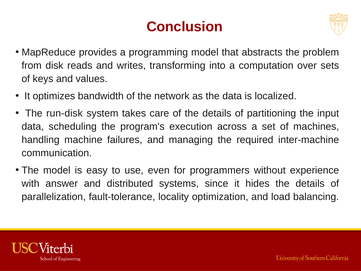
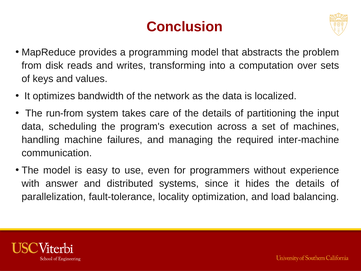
run-disk: run-disk -> run-from
